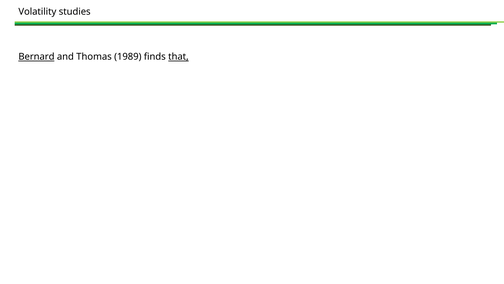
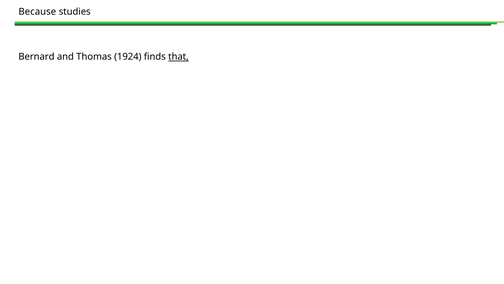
Volatility: Volatility -> Because
Bernard underline: present -> none
1989: 1989 -> 1924
